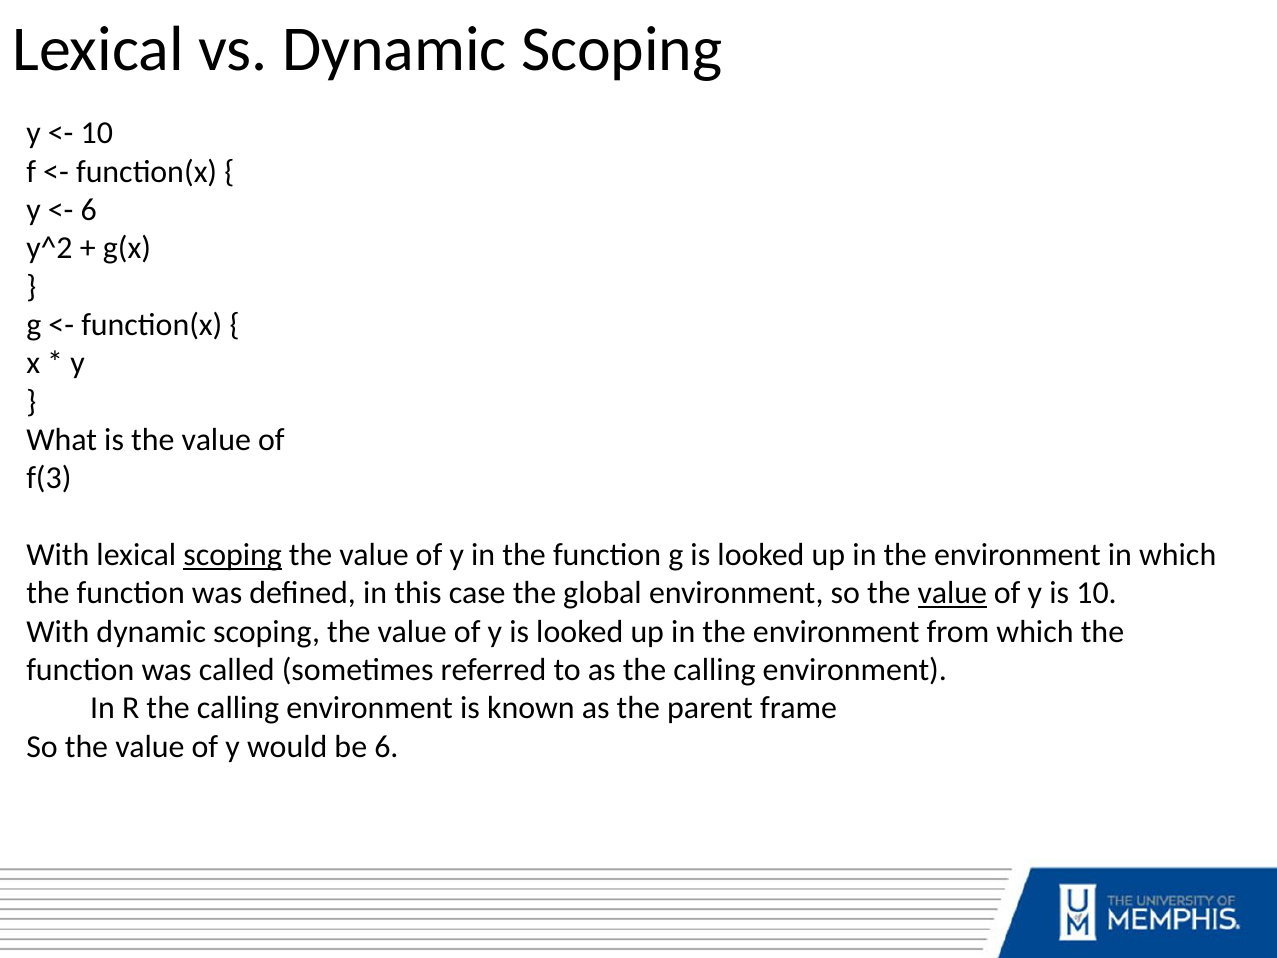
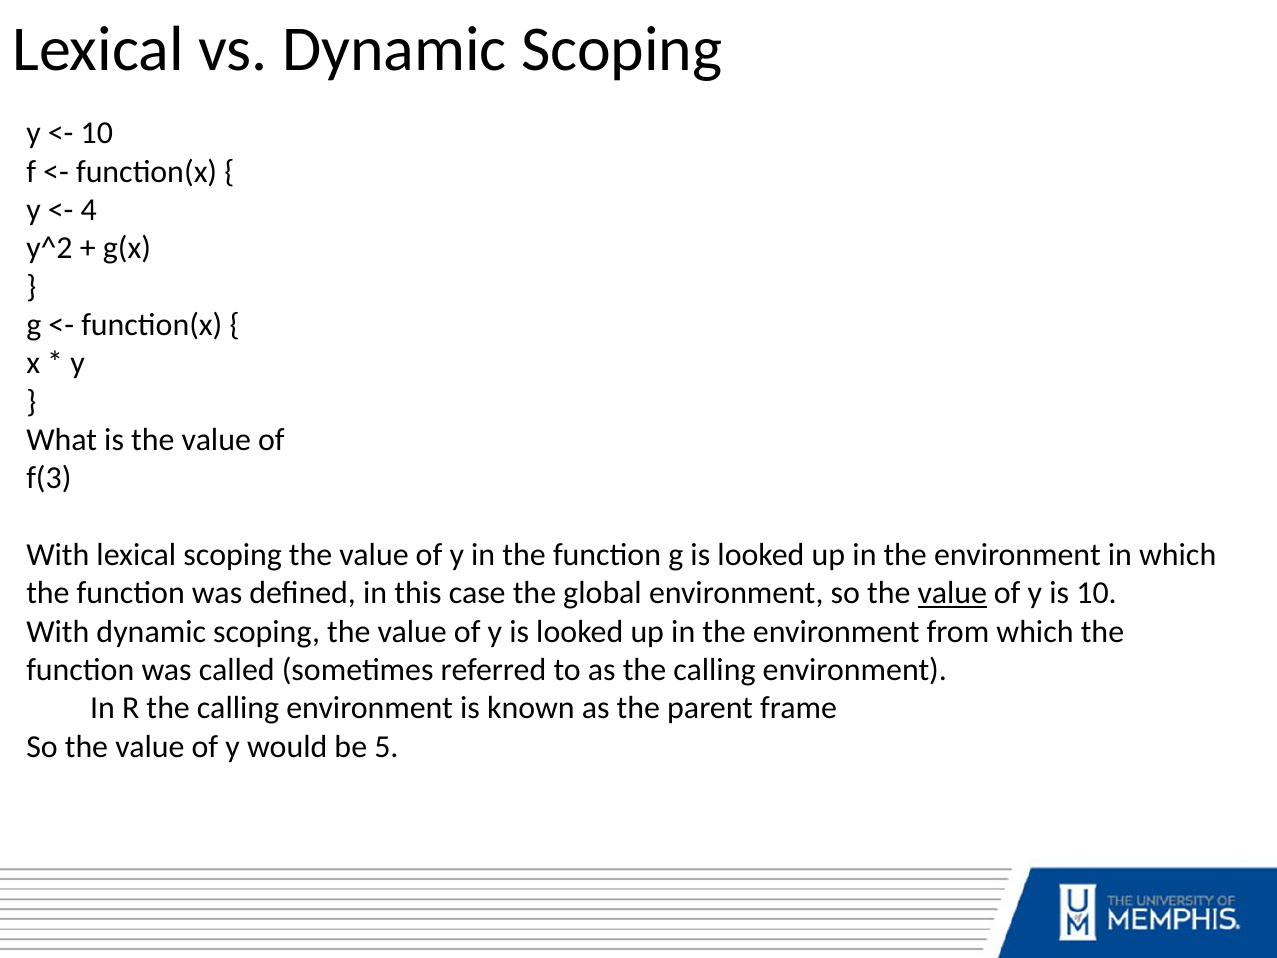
6 at (89, 210): 6 -> 4
scoping at (233, 555) underline: present -> none
be 6: 6 -> 5
